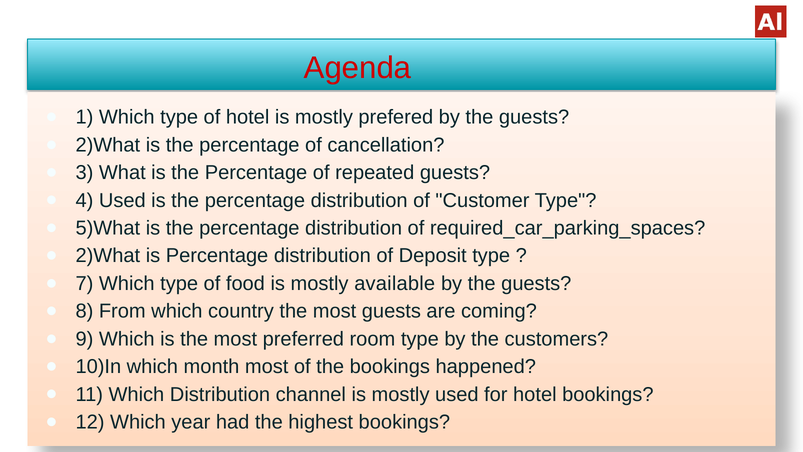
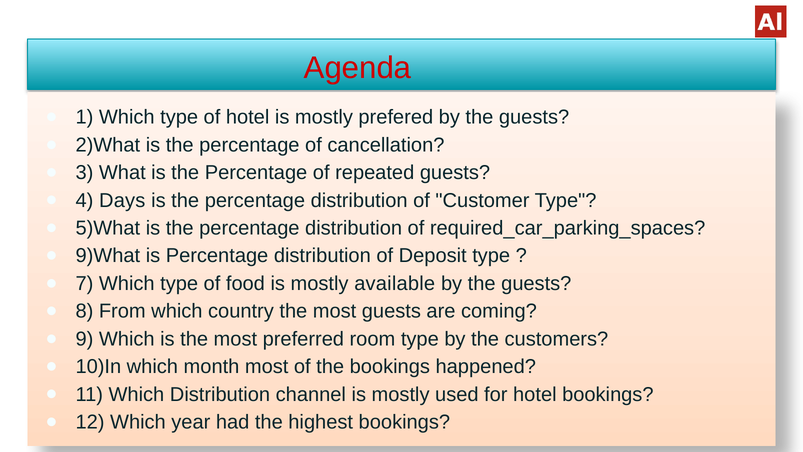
4 Used: Used -> Days
2)What at (108, 256): 2)What -> 9)What
